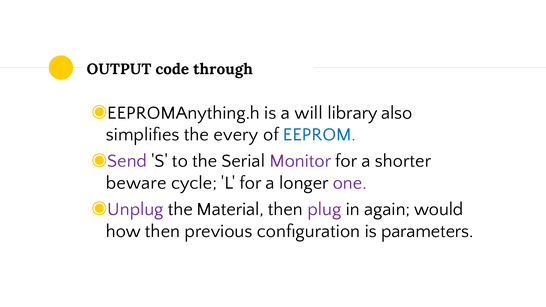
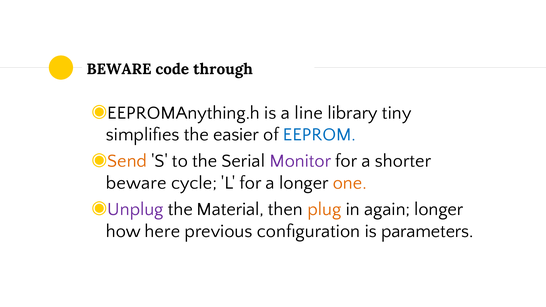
OUTPUT at (119, 69): OUTPUT -> BEWARE
will: will -> line
also: also -> tiny
every: every -> easier
Send colour: purple -> orange
one colour: purple -> orange
plug colour: purple -> orange
again would: would -> longer
how then: then -> here
